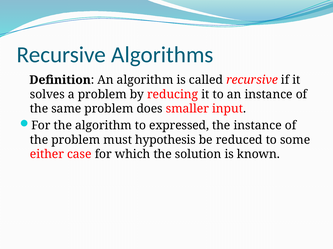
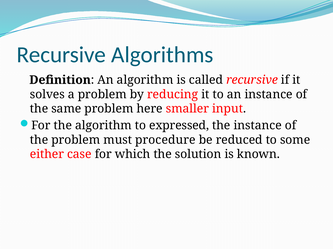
does: does -> here
hypothesis: hypothesis -> procedure
